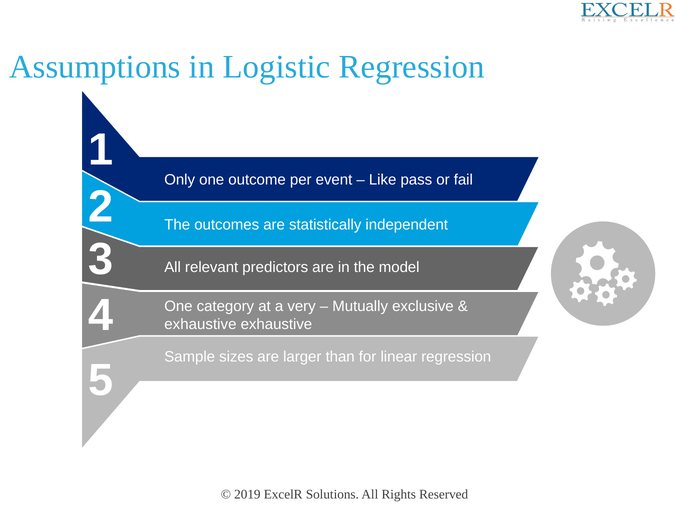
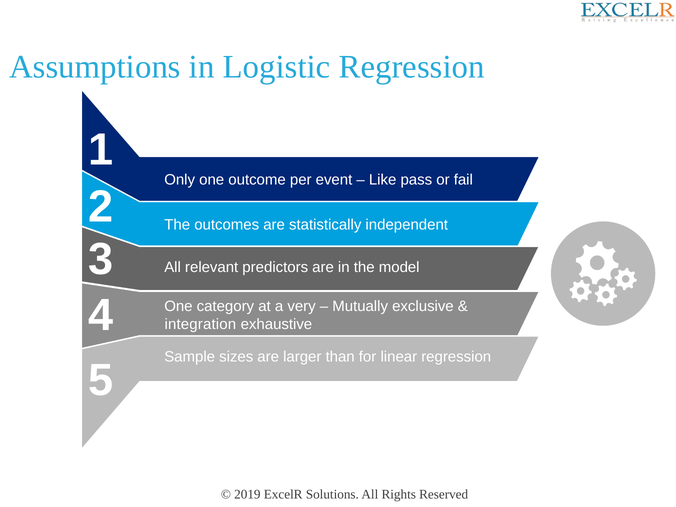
exhaustive at (200, 324): exhaustive -> integration
